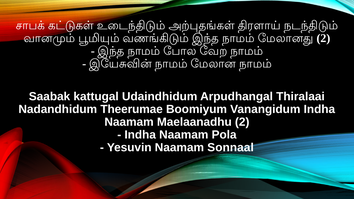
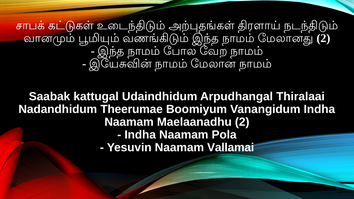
Sonnaal: Sonnaal -> Vallamai
